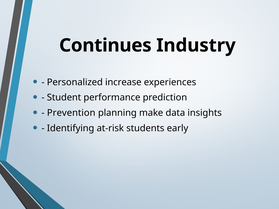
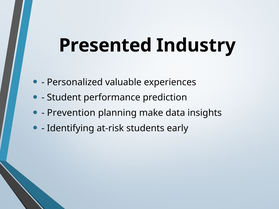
Continues: Continues -> Presented
increase: increase -> valuable
